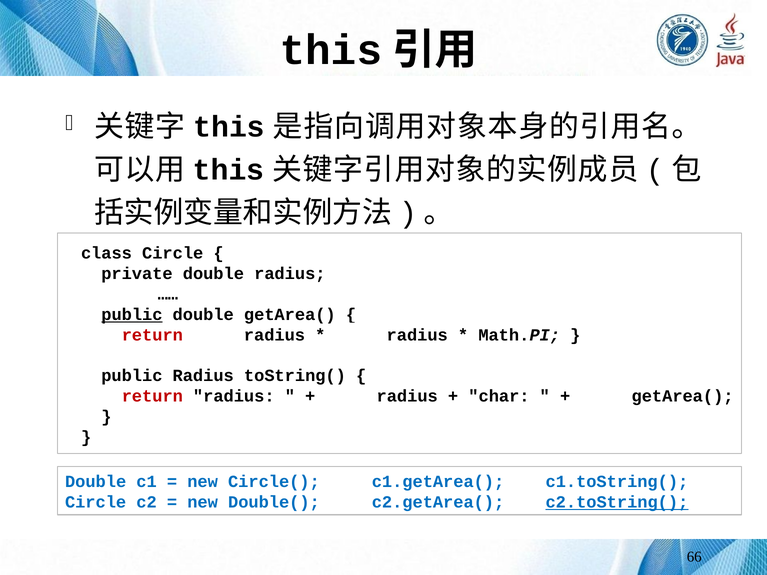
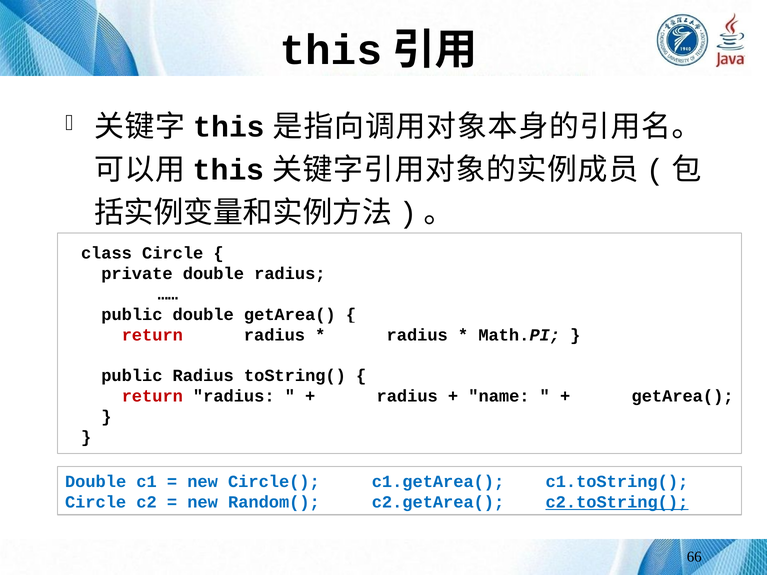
public at (132, 315) underline: present -> none
char: char -> name
Double(: Double( -> Random(
